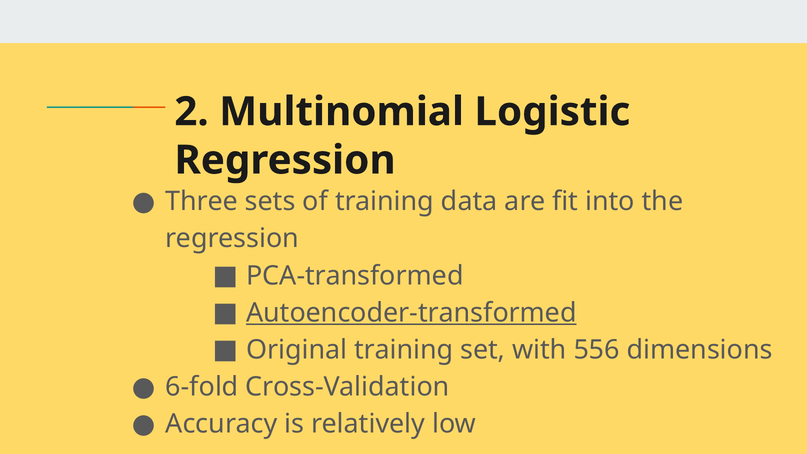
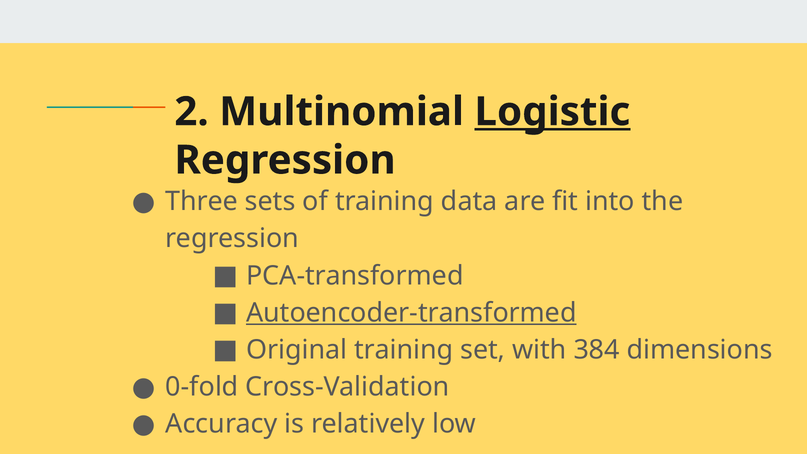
Logistic underline: none -> present
556: 556 -> 384
6-fold: 6-fold -> 0-fold
